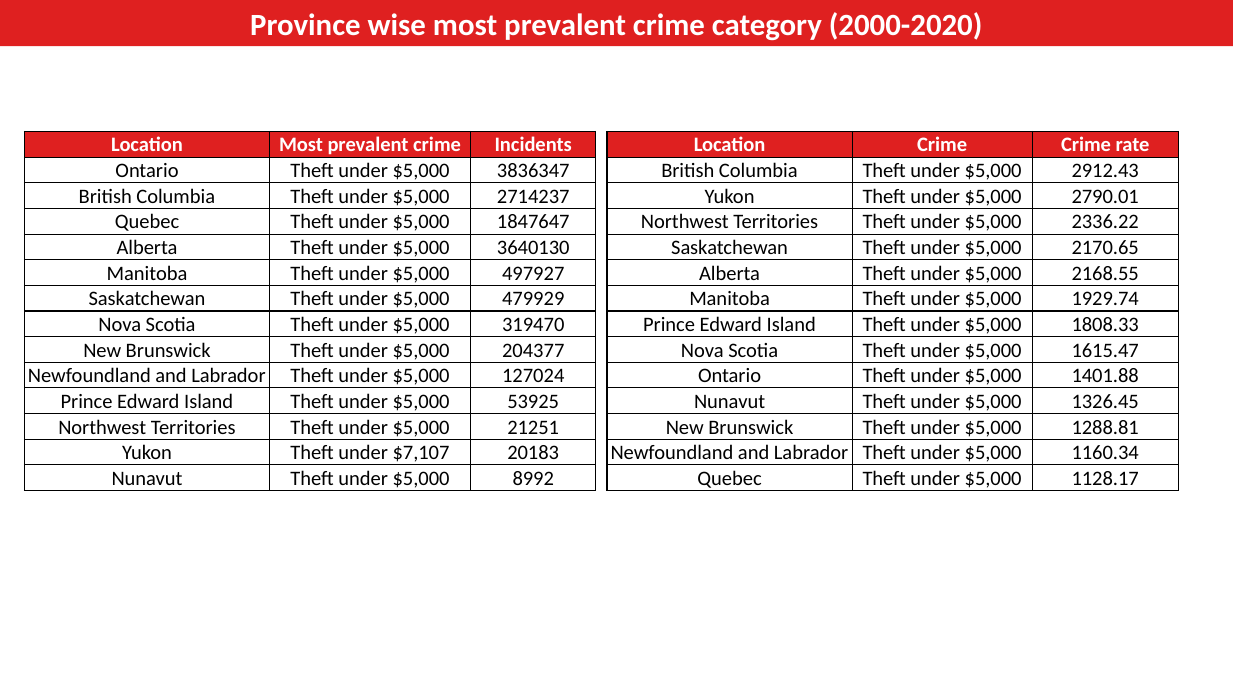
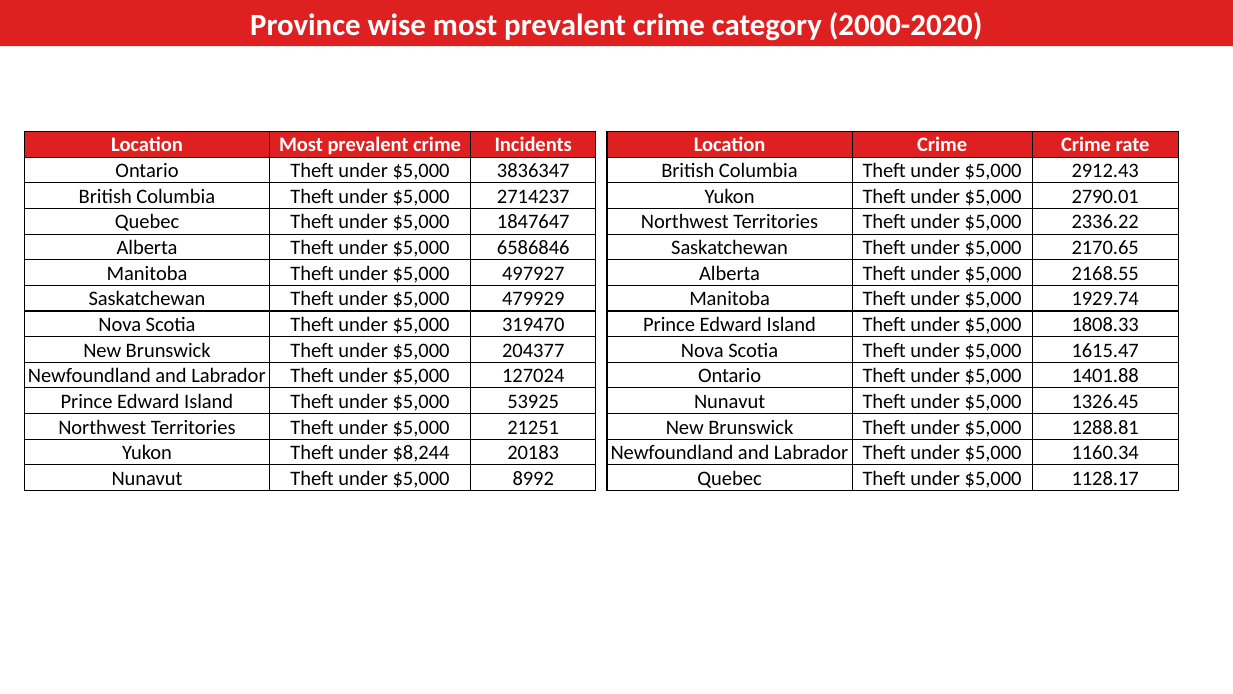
3640130: 3640130 -> 6586846
$7,107: $7,107 -> $8,244
